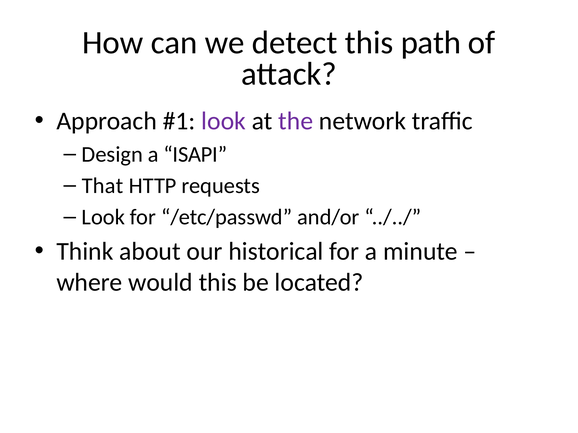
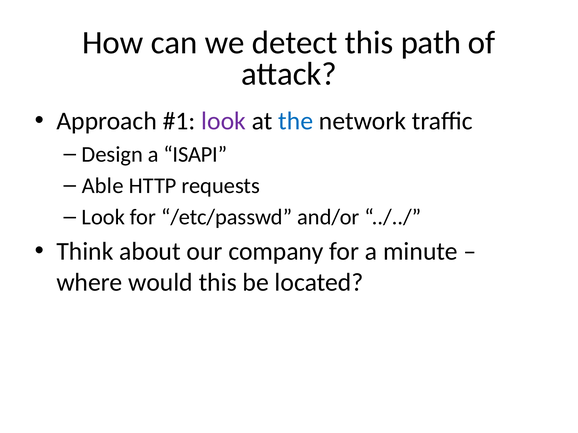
the colour: purple -> blue
That: That -> Able
historical: historical -> company
